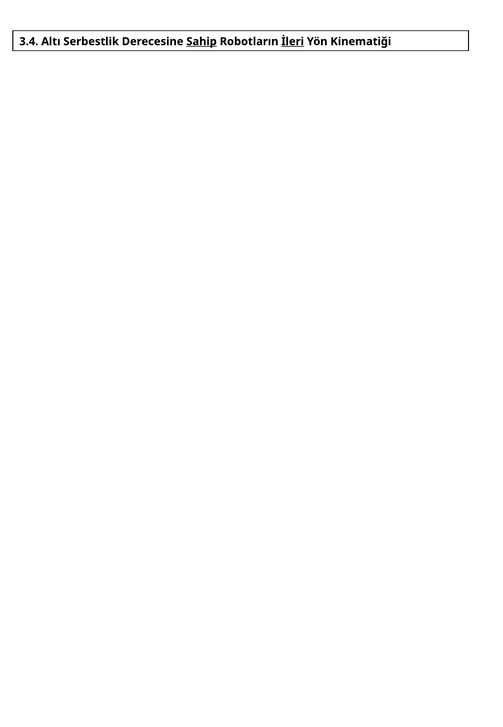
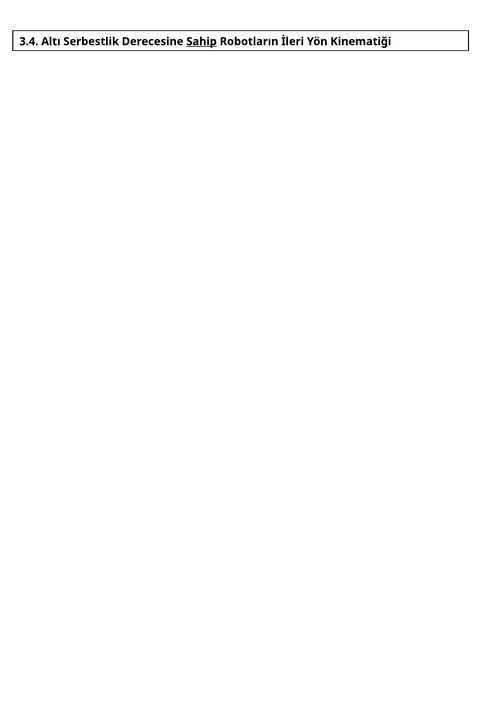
İleri underline: present -> none
